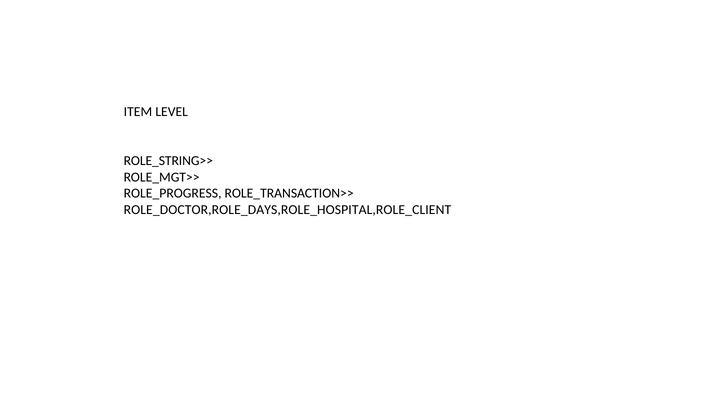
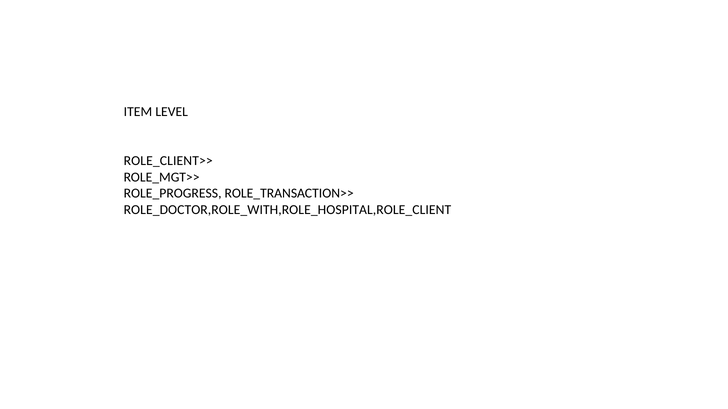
ROLE_STRING>>: ROLE_STRING>> -> ROLE_CLIENT>>
ROLE_DOCTOR,ROLE_DAYS,ROLE_HOSPITAL,ROLE_CLIENT: ROLE_DOCTOR,ROLE_DAYS,ROLE_HOSPITAL,ROLE_CLIENT -> ROLE_DOCTOR,ROLE_WITH,ROLE_HOSPITAL,ROLE_CLIENT
